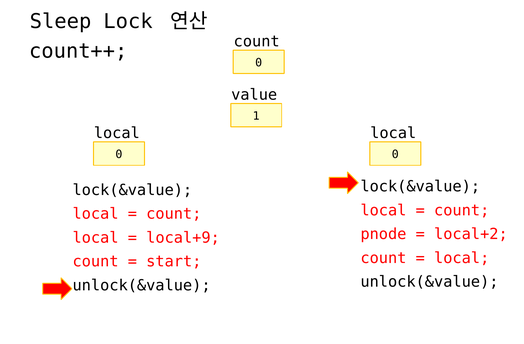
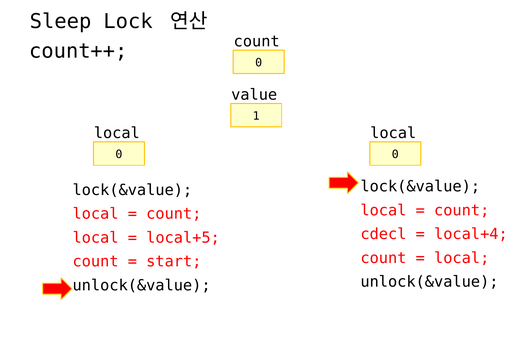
pnode: pnode -> cdecl
local+2: local+2 -> local+4
local+9: local+9 -> local+5
